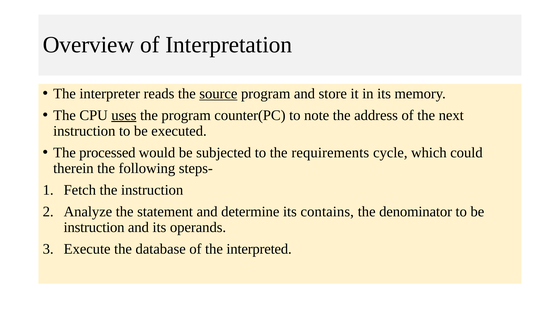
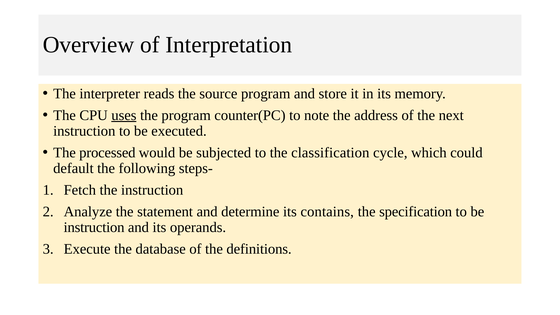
source underline: present -> none
requirements: requirements -> classification
therein: therein -> default
denominator: denominator -> specification
interpreted: interpreted -> definitions
